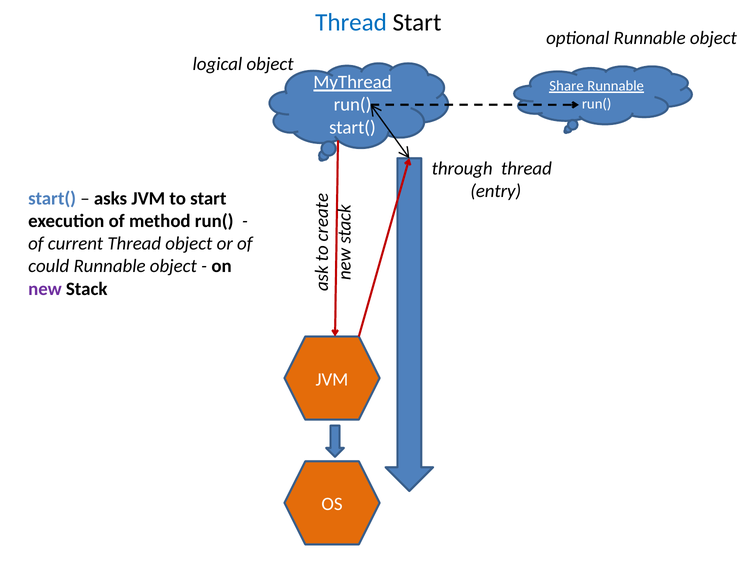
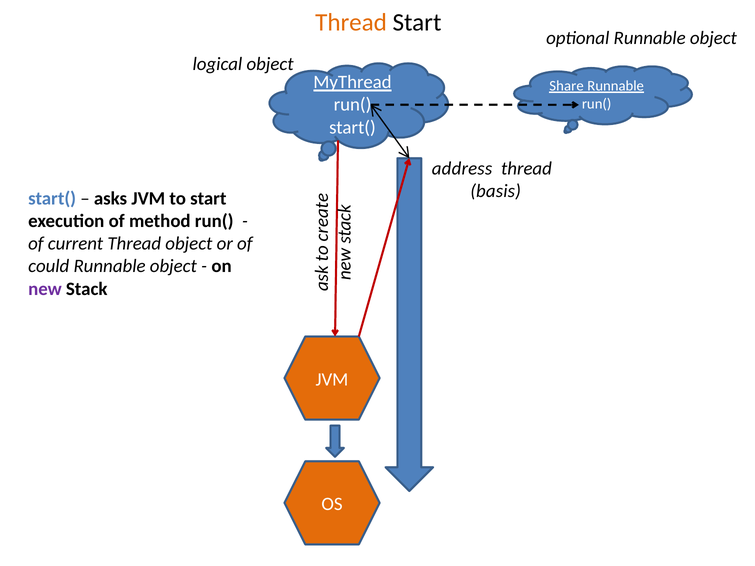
Thread at (351, 23) colour: blue -> orange
through: through -> address
entry: entry -> basis
